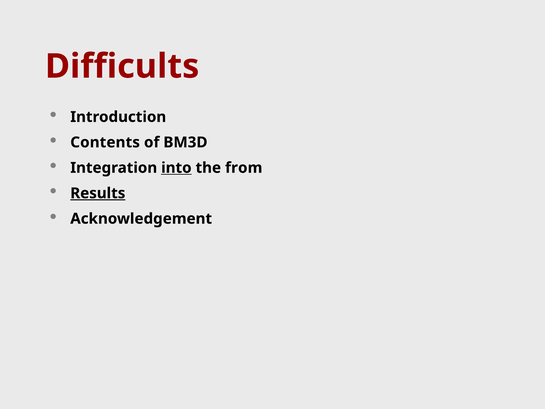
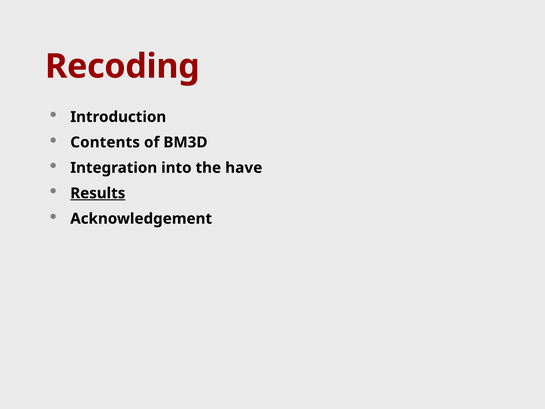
Difficults: Difficults -> Recoding
into underline: present -> none
from: from -> have
